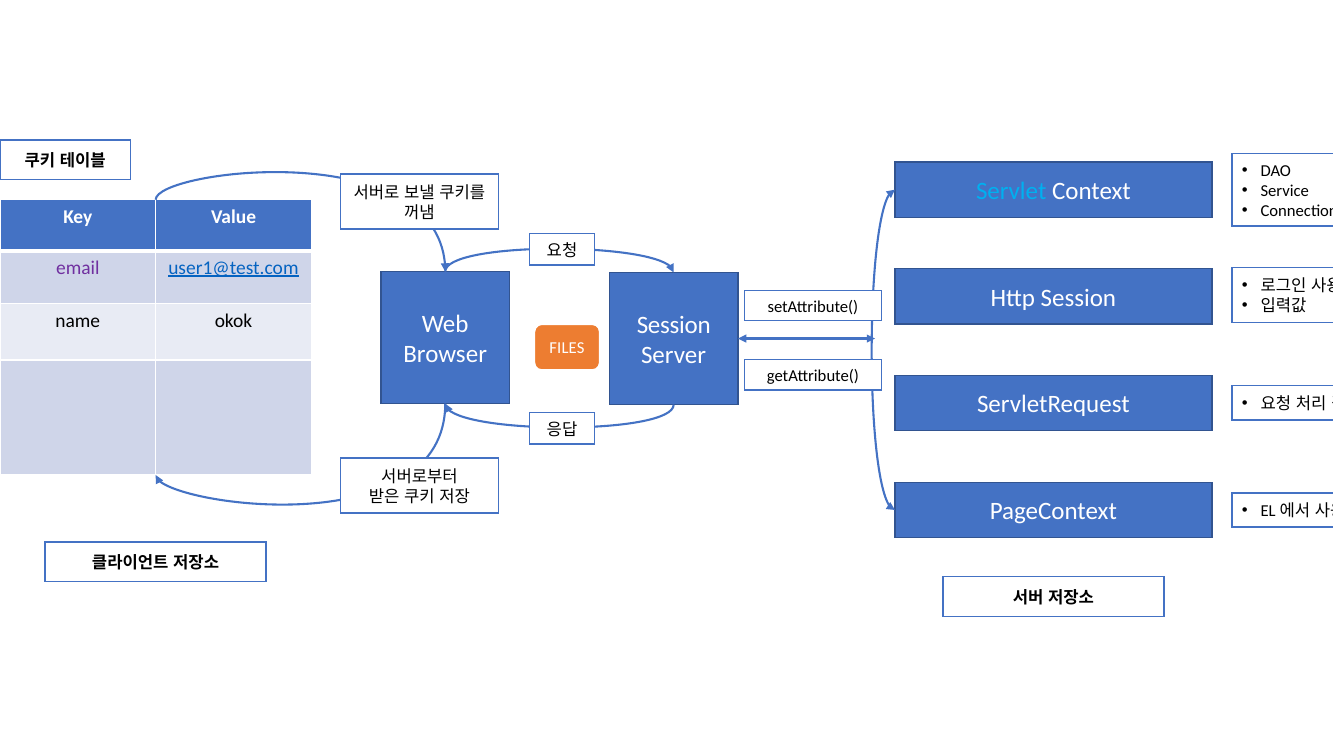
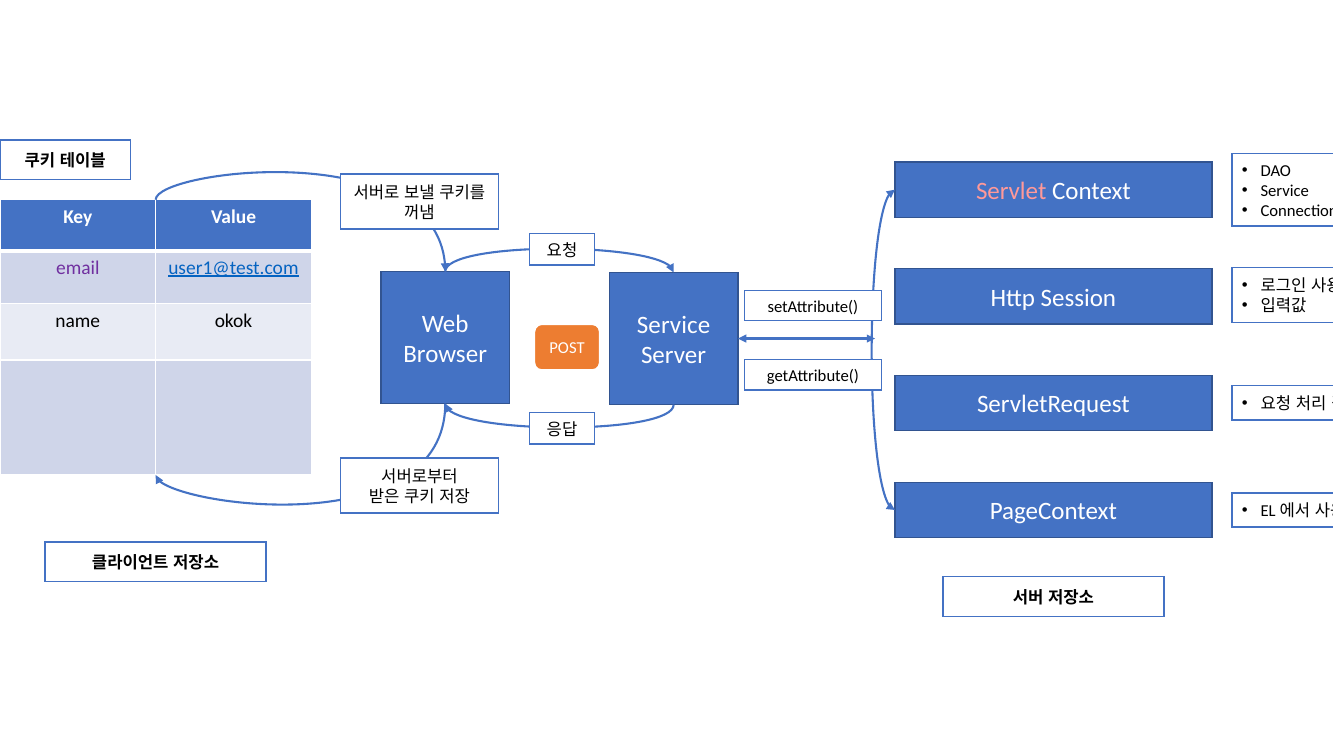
Servlet colour: light blue -> pink
Session at (674, 325): Session -> Service
FILES: FILES -> POST
